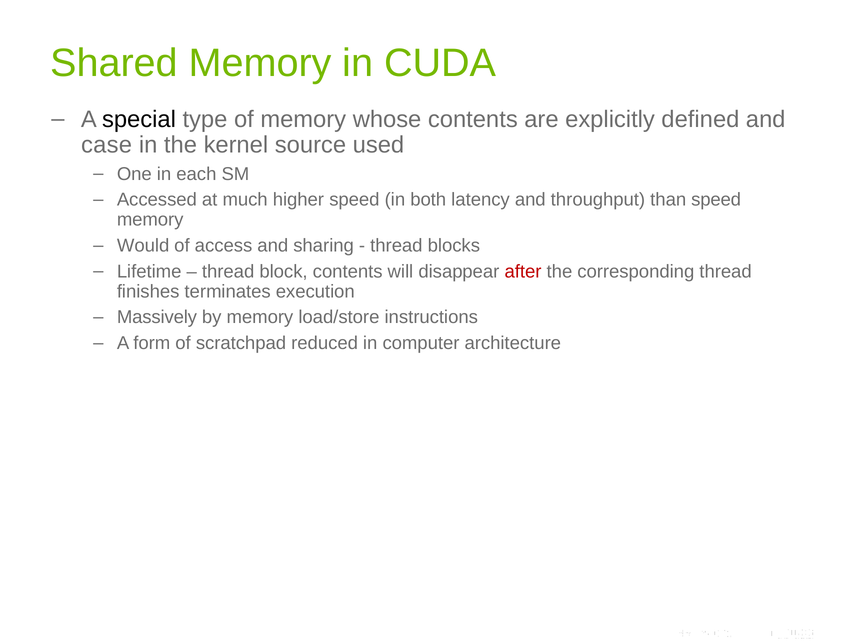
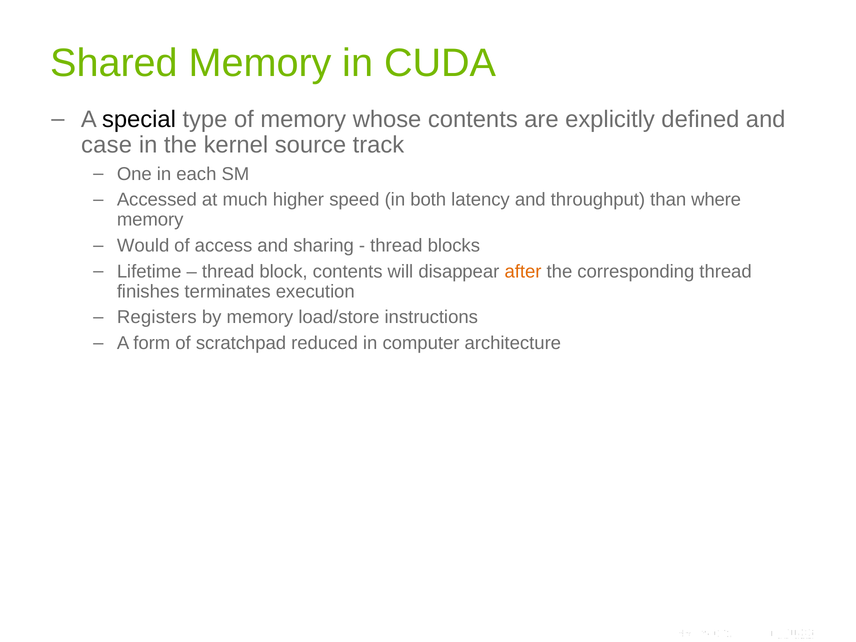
used: used -> track
than speed: speed -> where
after colour: red -> orange
Massively: Massively -> Registers
